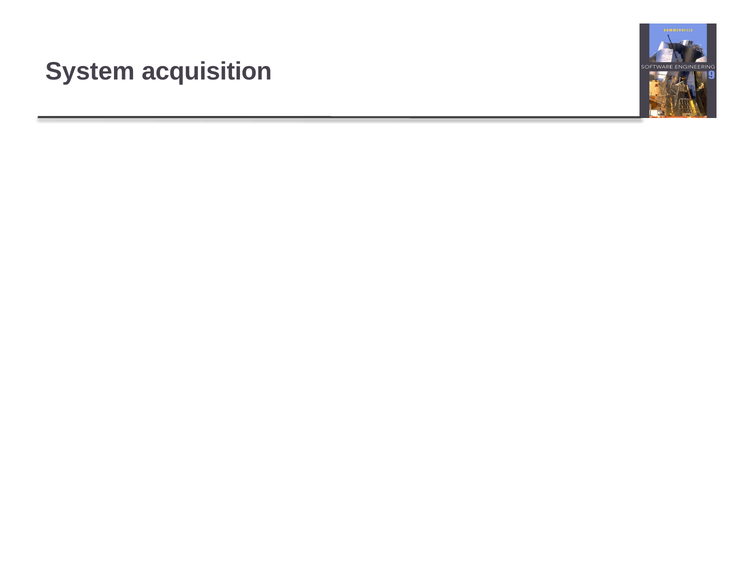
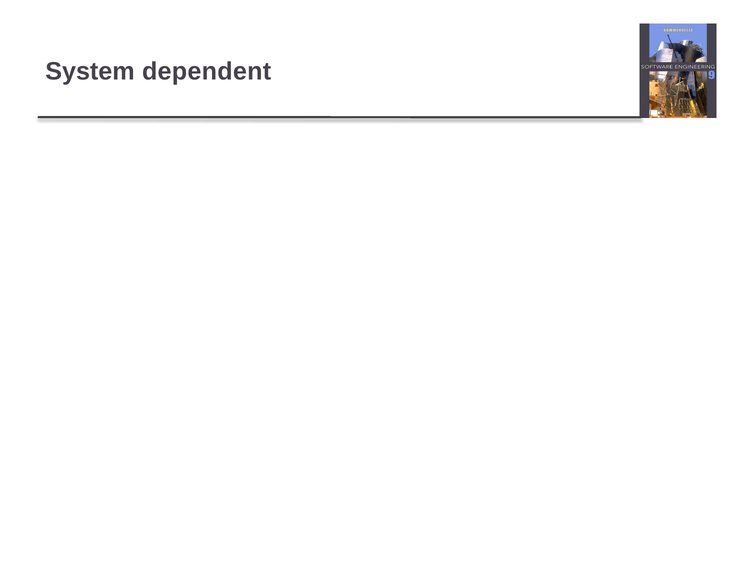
acquisition: acquisition -> dependent
